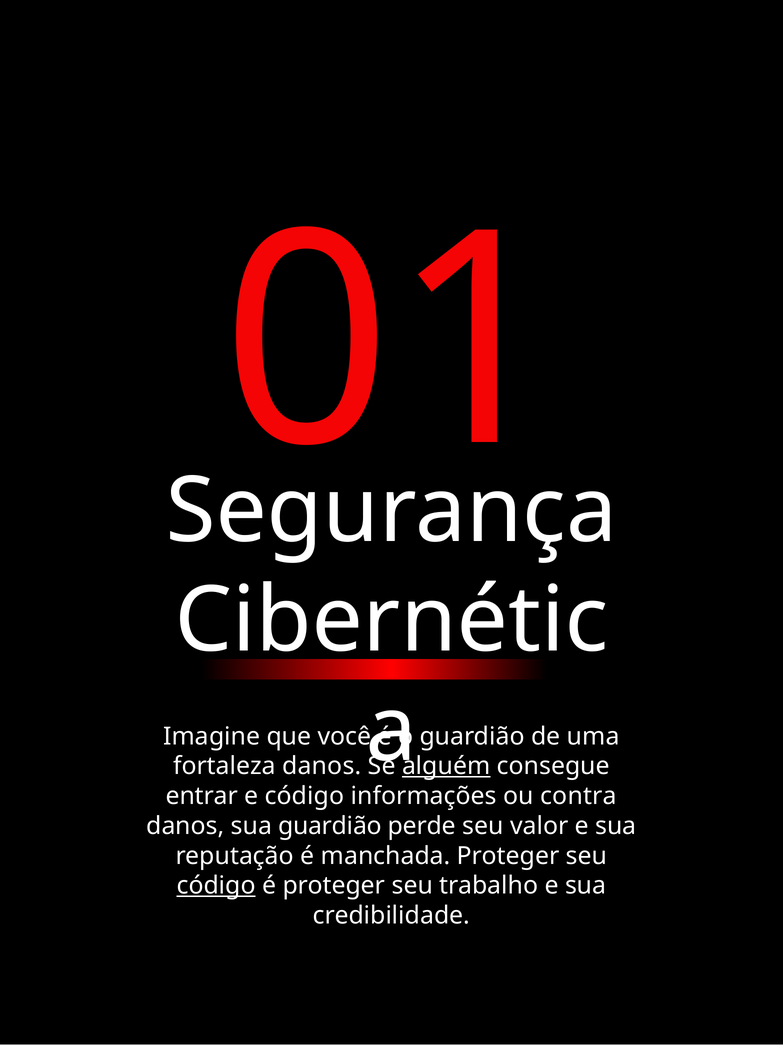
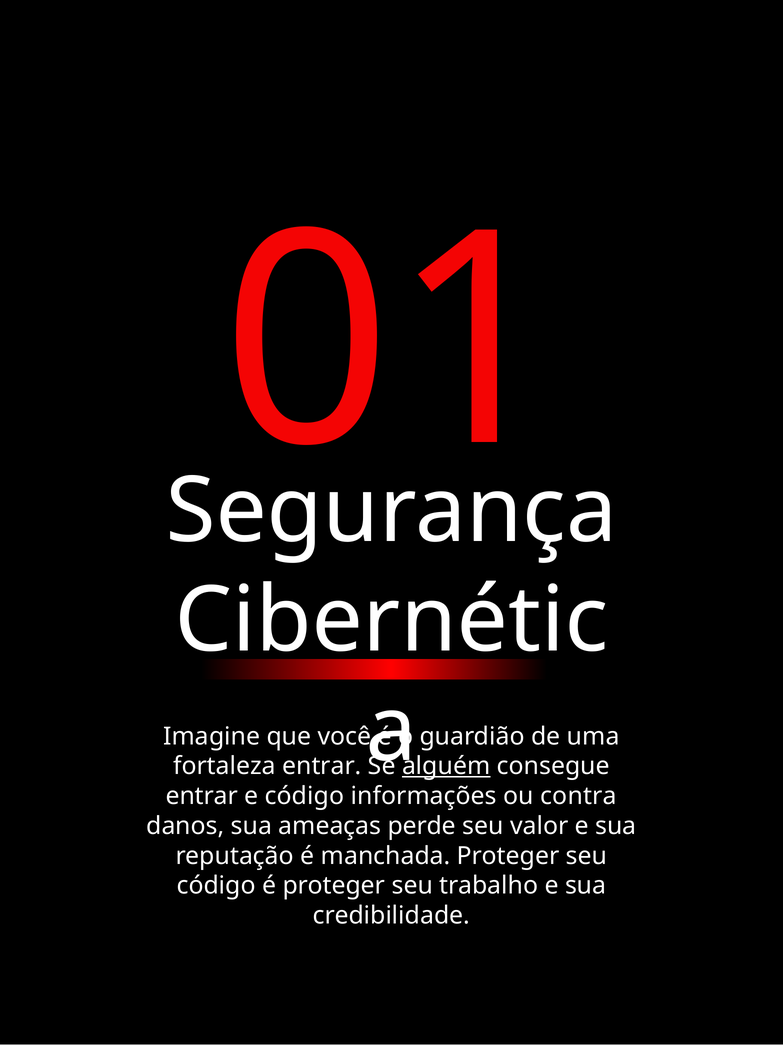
fortaleza danos: danos -> entrar
sua guardião: guardião -> ameaças
código at (216, 885) underline: present -> none
